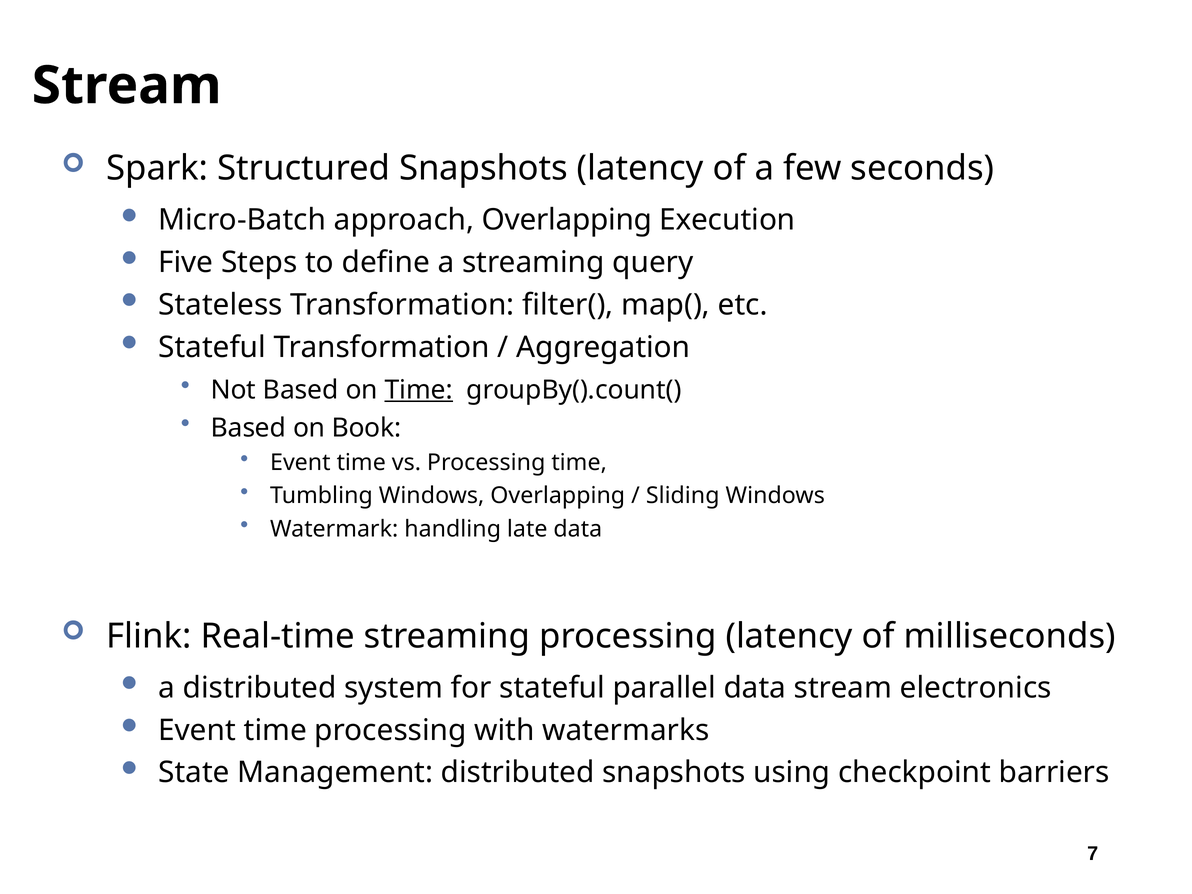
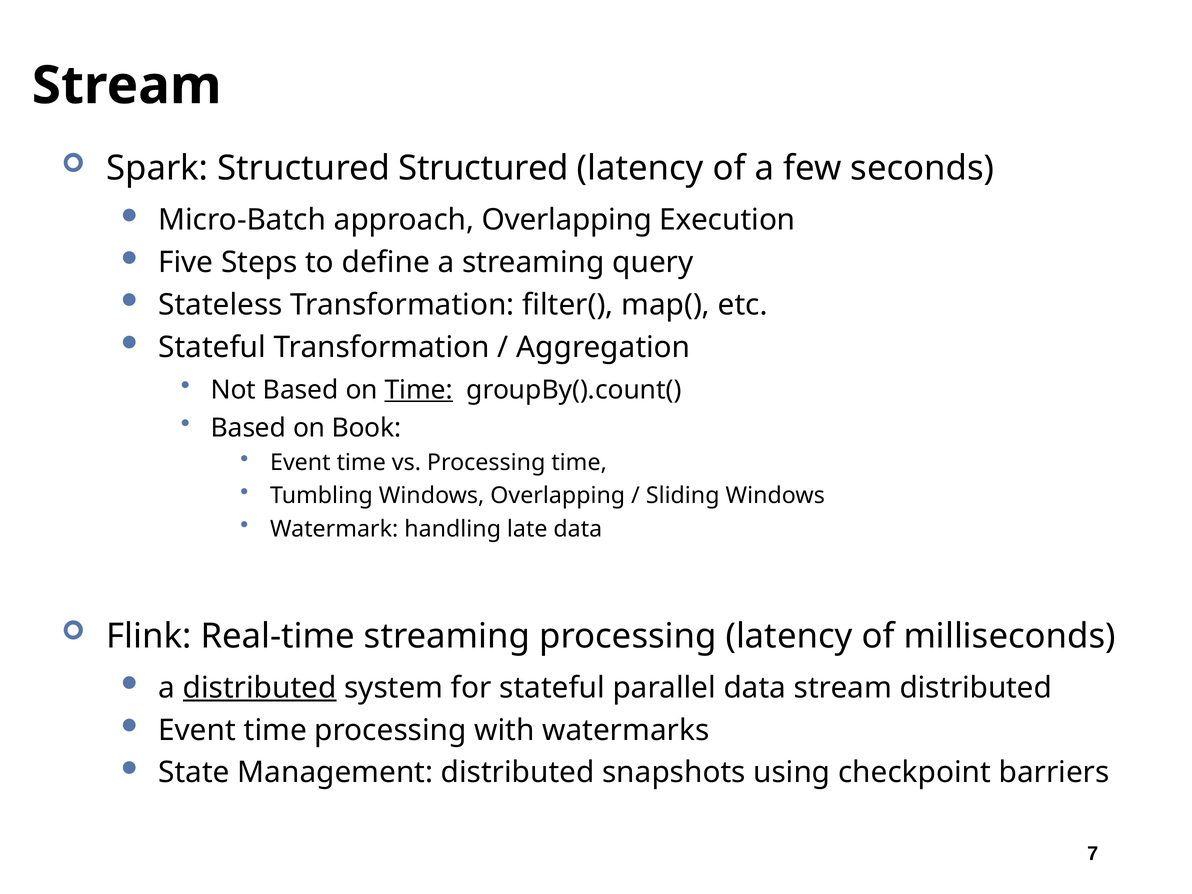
Structured Snapshots: Snapshots -> Structured
distributed at (260, 688) underline: none -> present
stream electronics: electronics -> distributed
